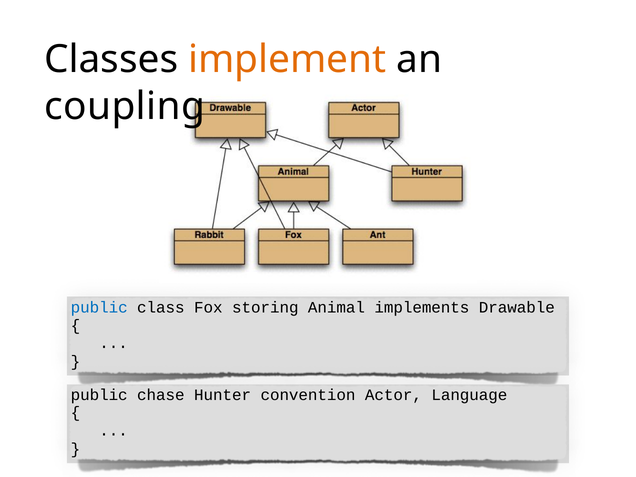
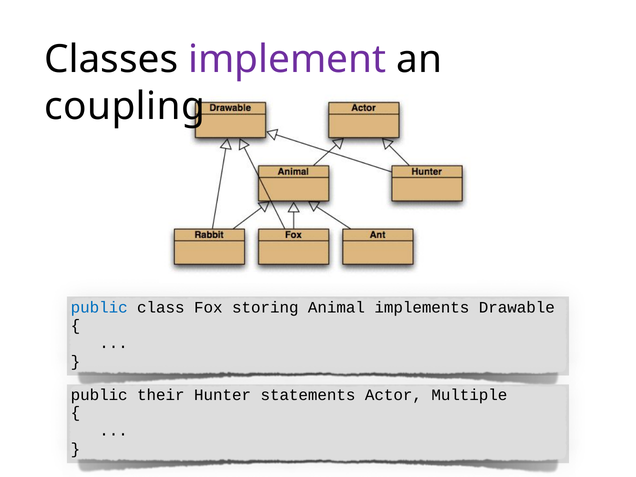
implement colour: orange -> purple
chase: chase -> their
convention: convention -> statements
Language: Language -> Multiple
